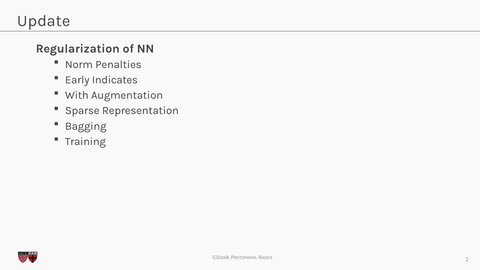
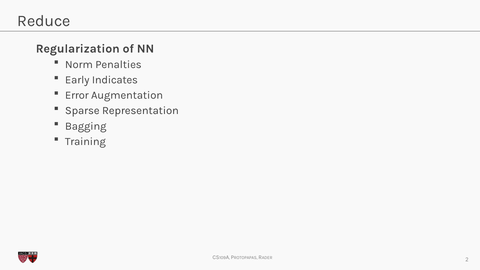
Update: Update -> Reduce
With: With -> Error
